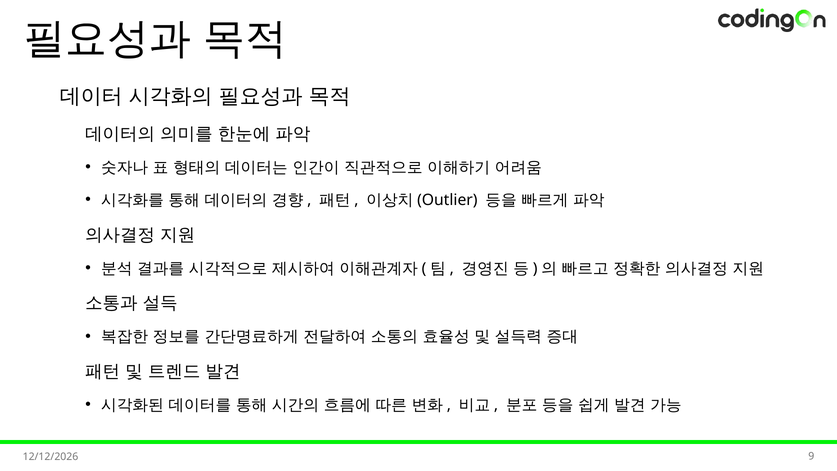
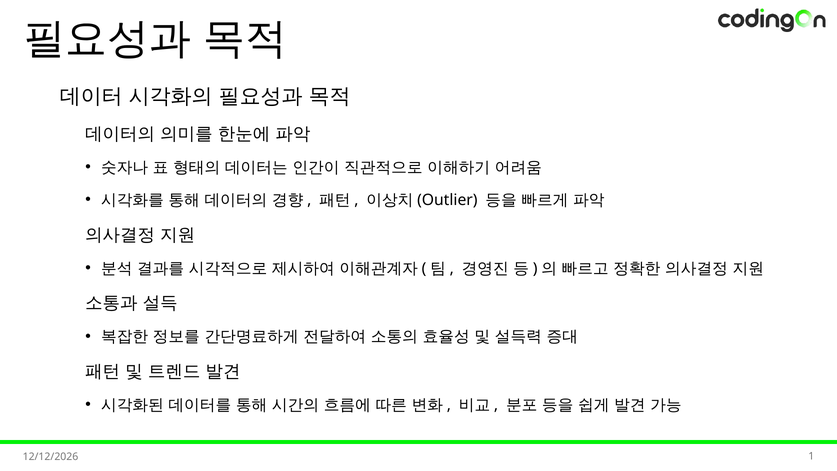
9: 9 -> 1
